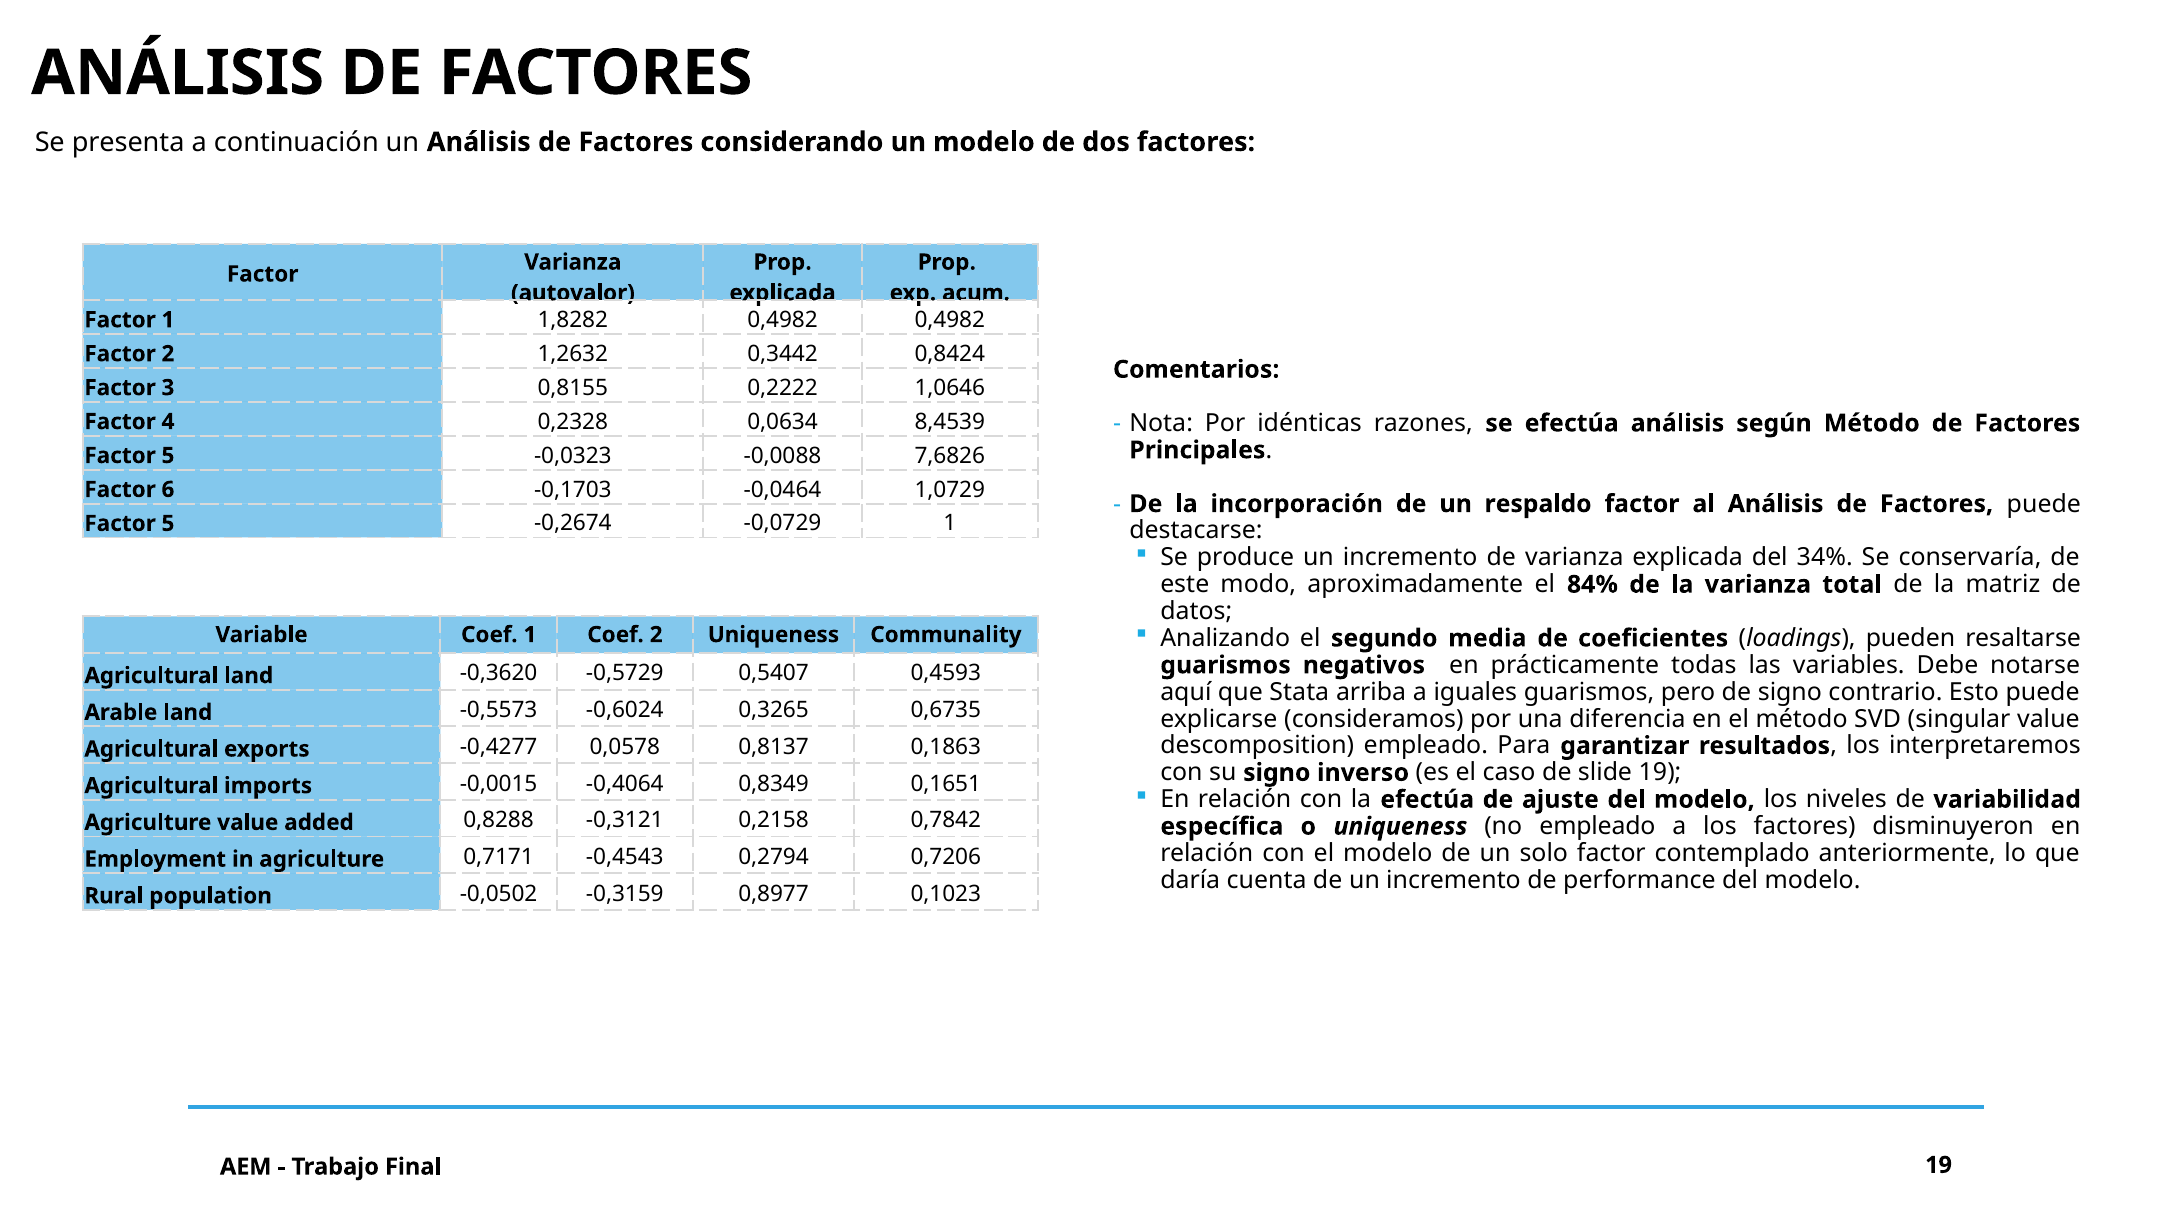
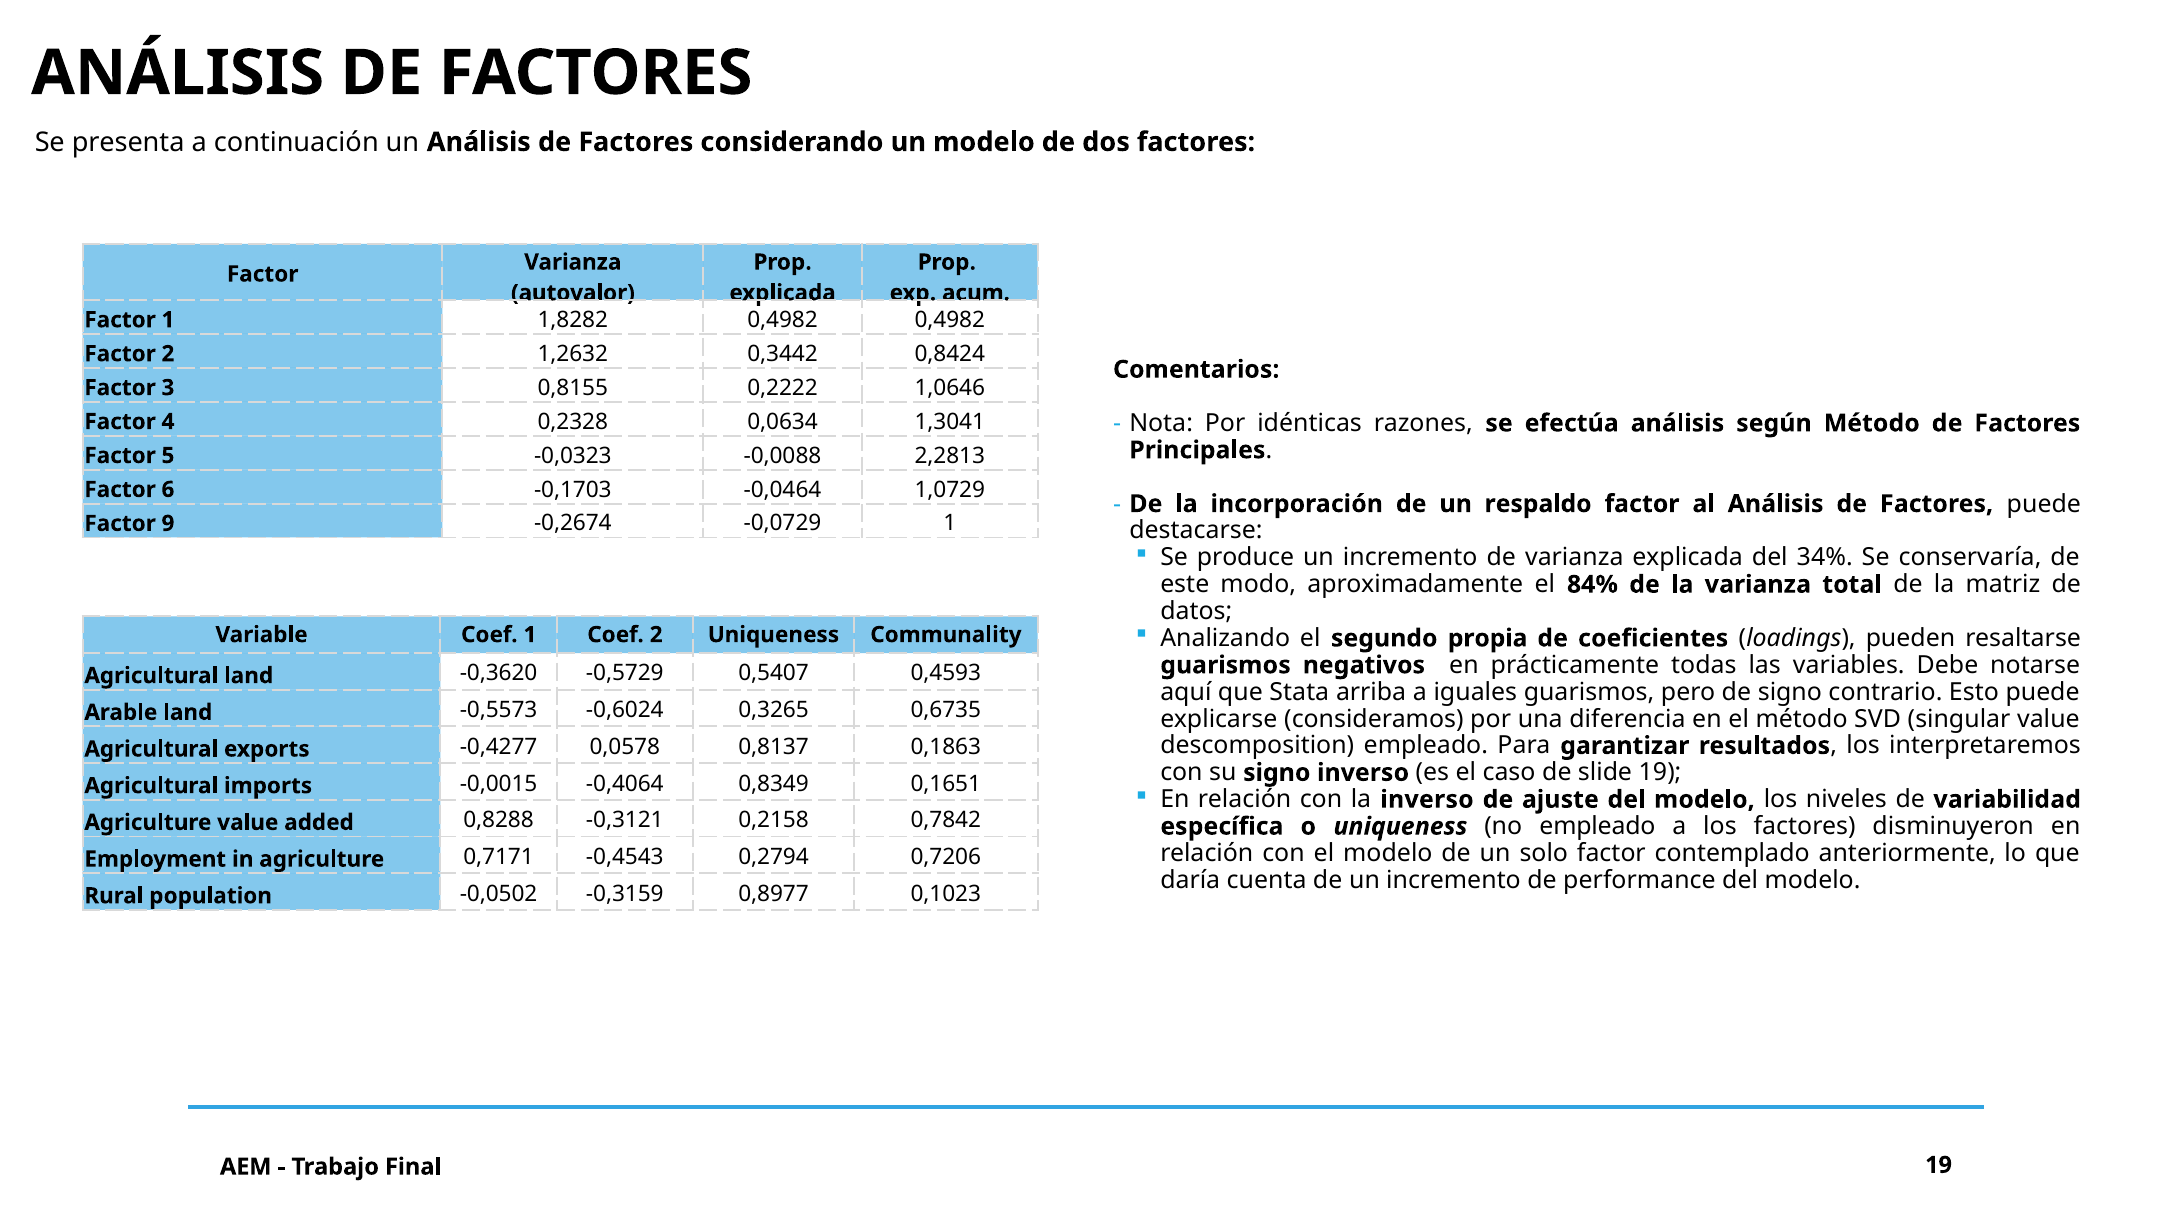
8,4539: 8,4539 -> 1,3041
7,6826: 7,6826 -> 2,2813
5 at (168, 523): 5 -> 9
media: media -> propia
la efectúa: efectúa -> inverso
